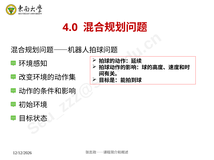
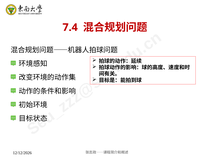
4.0: 4.0 -> 7.4
